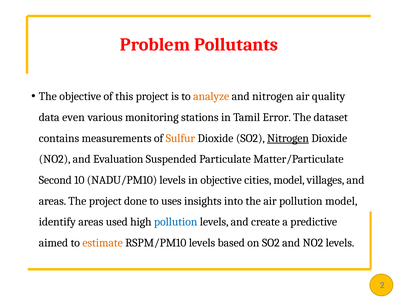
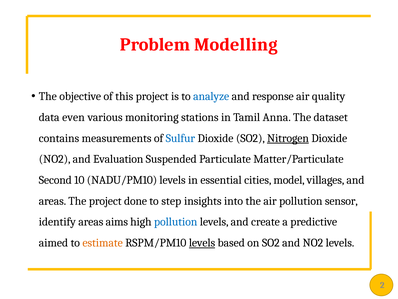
Pollutants: Pollutants -> Modelling
analyze colour: orange -> blue
and nitrogen: nitrogen -> response
Error: Error -> Anna
Sulfur colour: orange -> blue
in objective: objective -> essential
uses: uses -> step
pollution model: model -> sensor
used: used -> aims
levels at (202, 242) underline: none -> present
